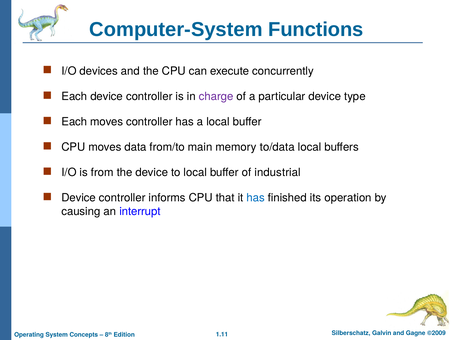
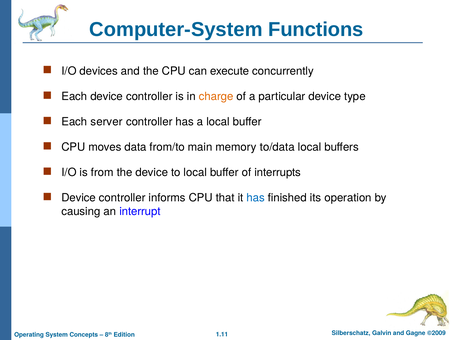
charge colour: purple -> orange
Each moves: moves -> server
industrial: industrial -> interrupts
